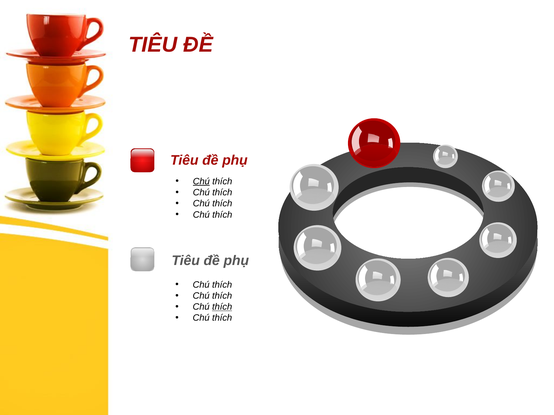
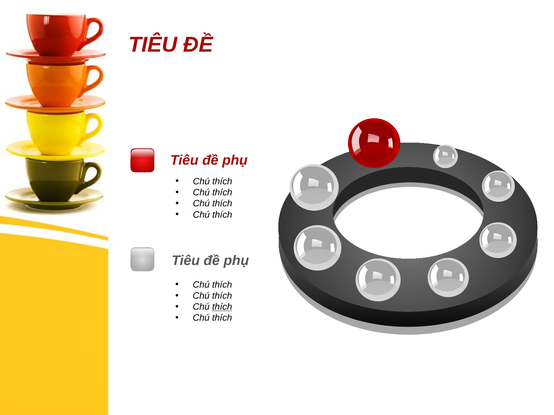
Chú at (201, 182) underline: present -> none
